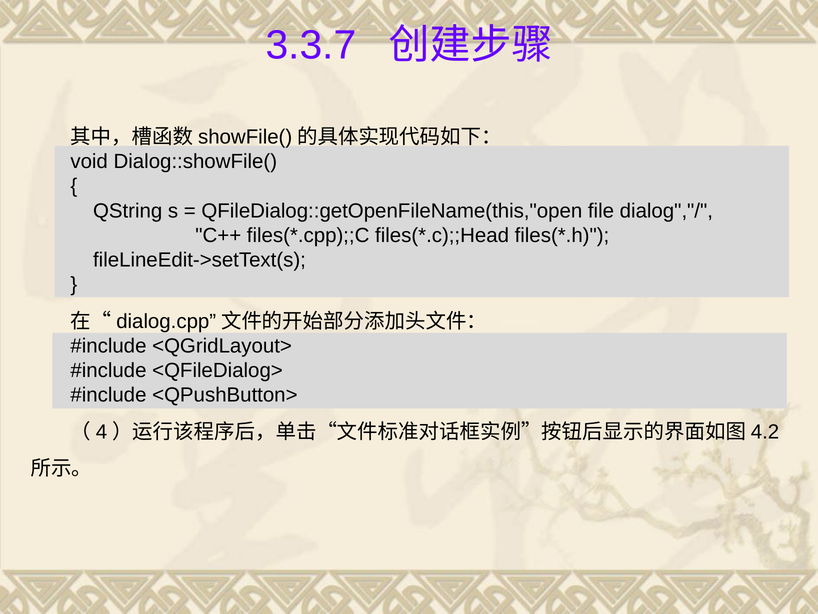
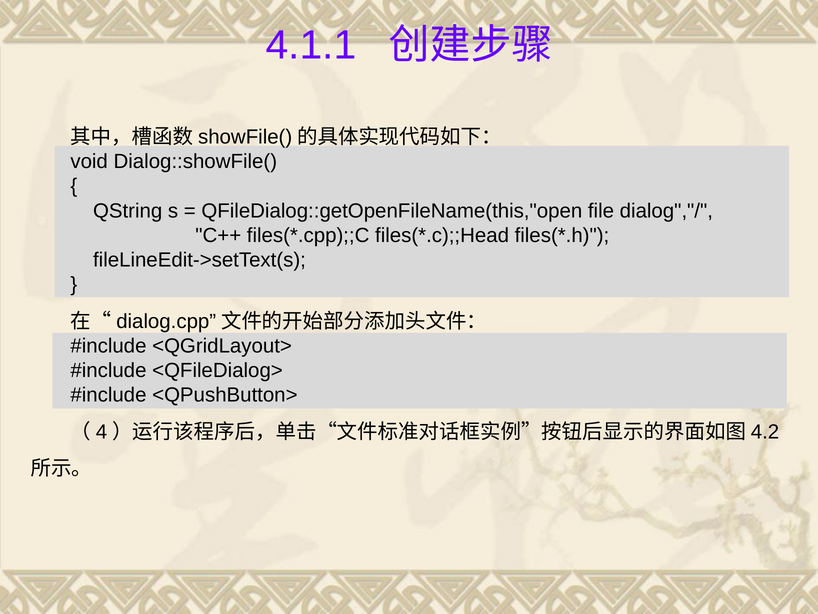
3.3.7: 3.3.7 -> 4.1.1
